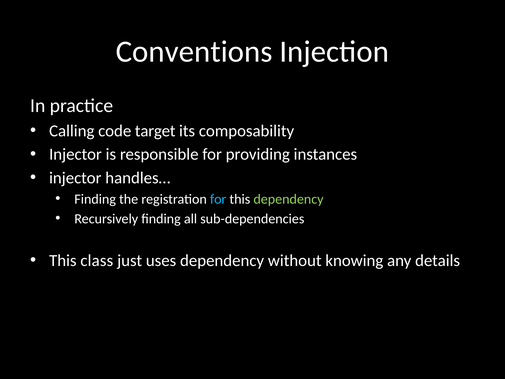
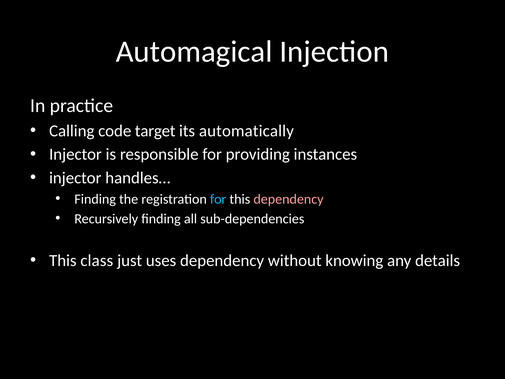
Conventions: Conventions -> Automagical
composability: composability -> automatically
dependency at (289, 199) colour: light green -> pink
